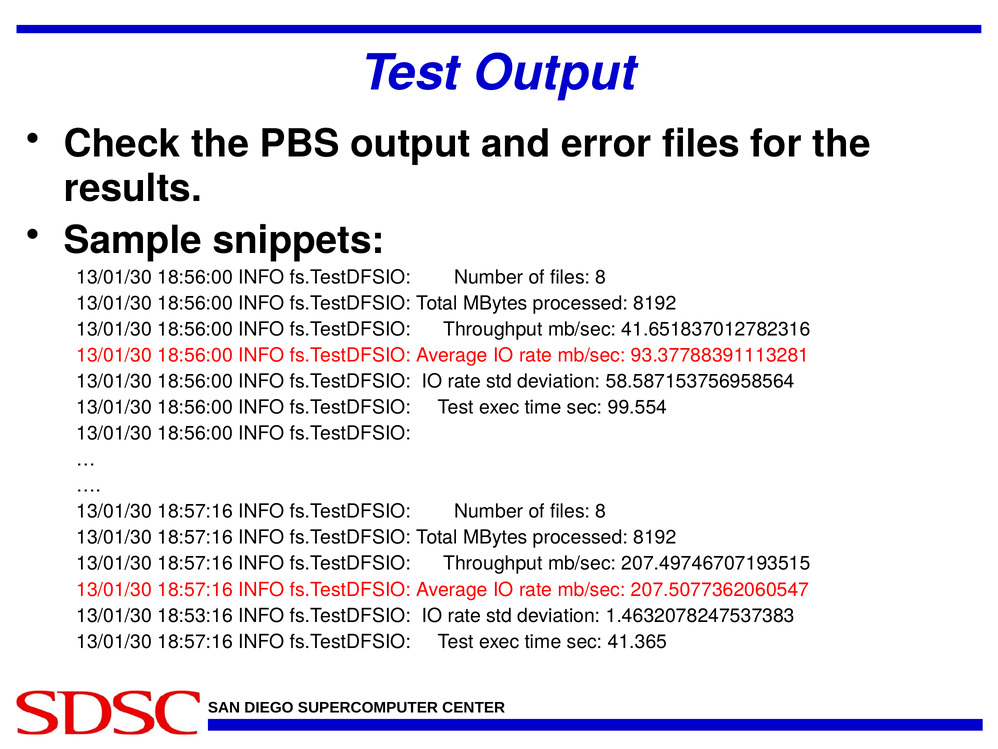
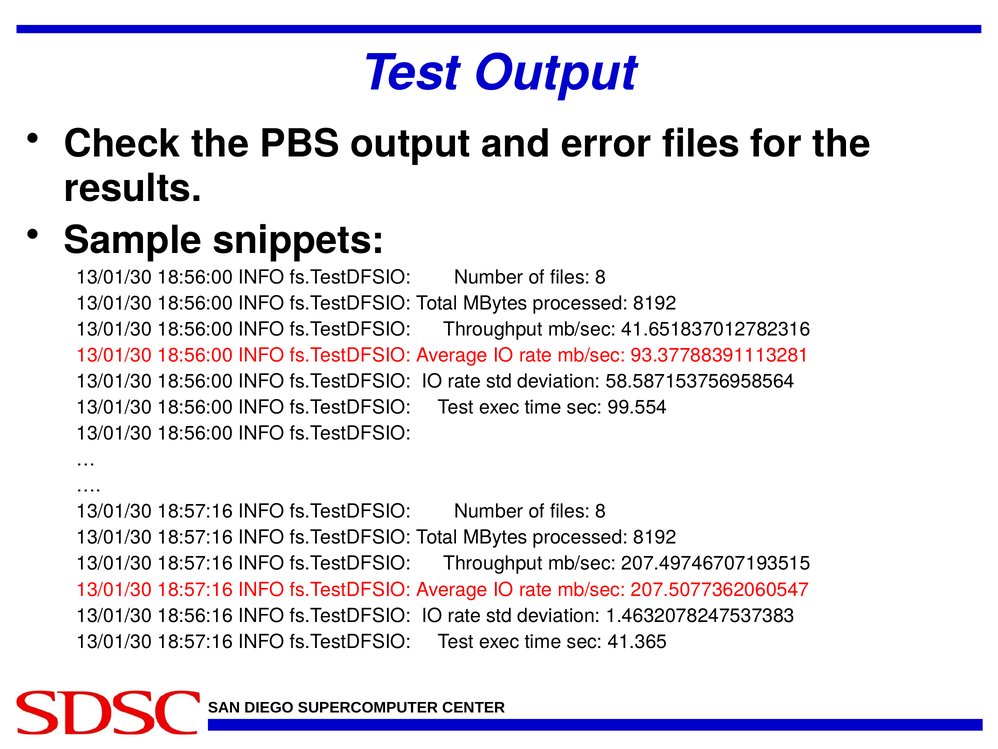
18:53:16: 18:53:16 -> 18:56:16
